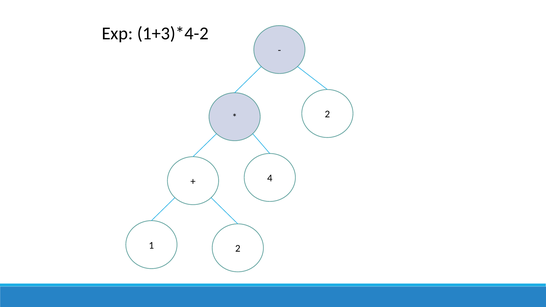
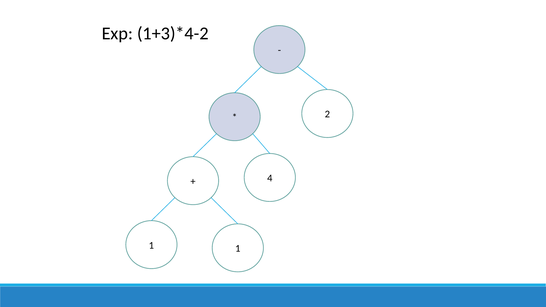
1 2: 2 -> 1
